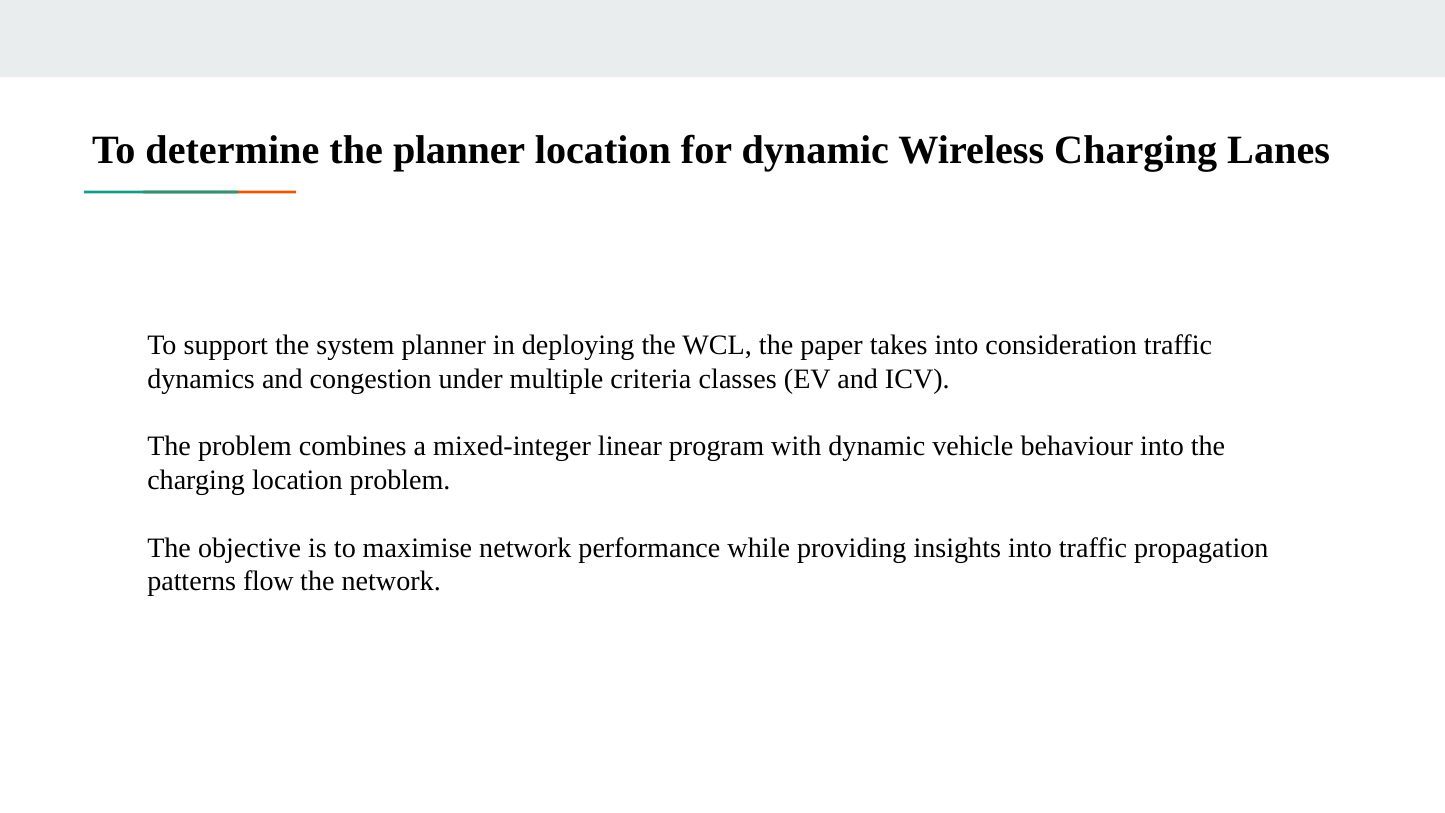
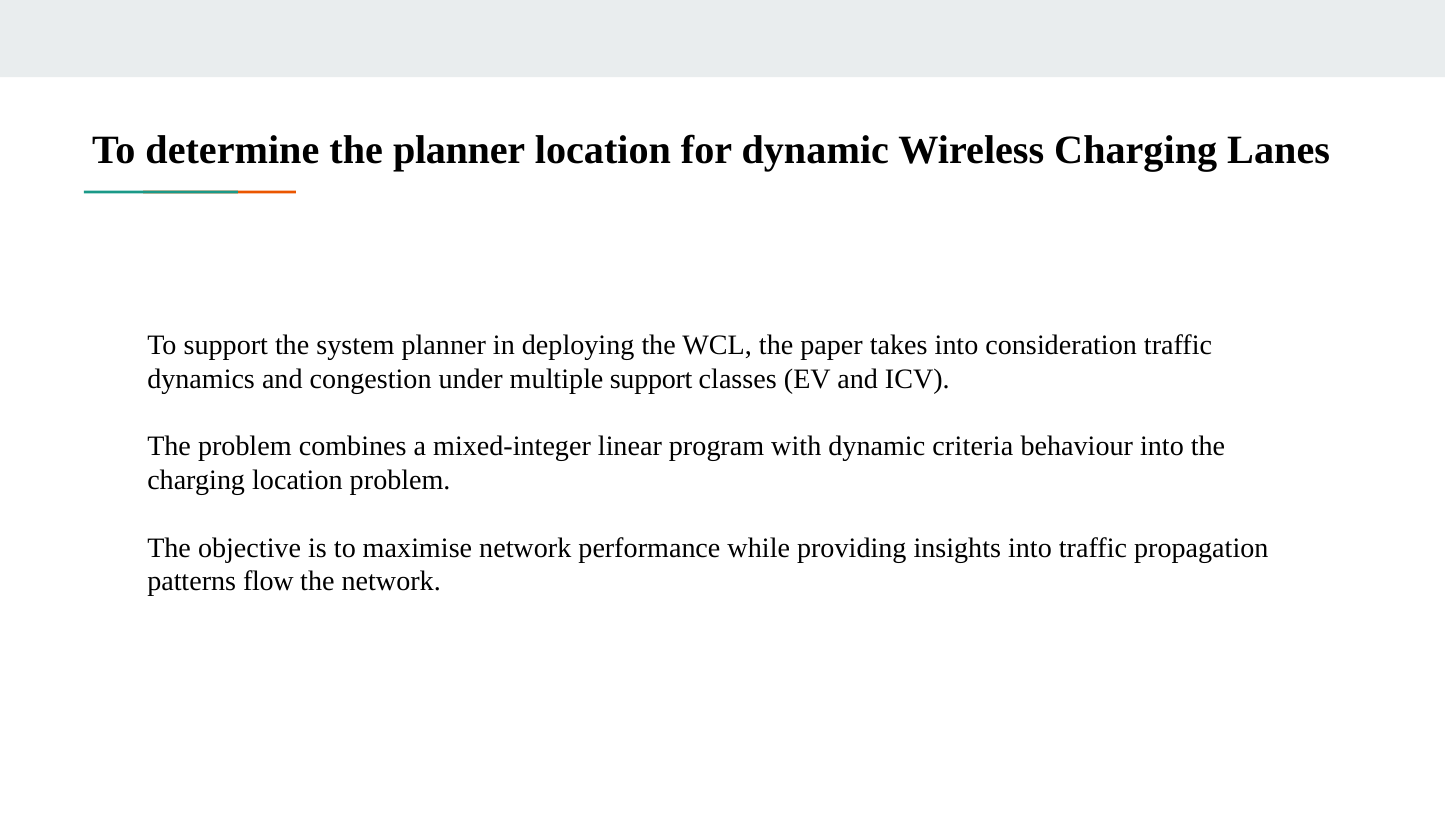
multiple criteria: criteria -> support
vehicle: vehicle -> criteria
